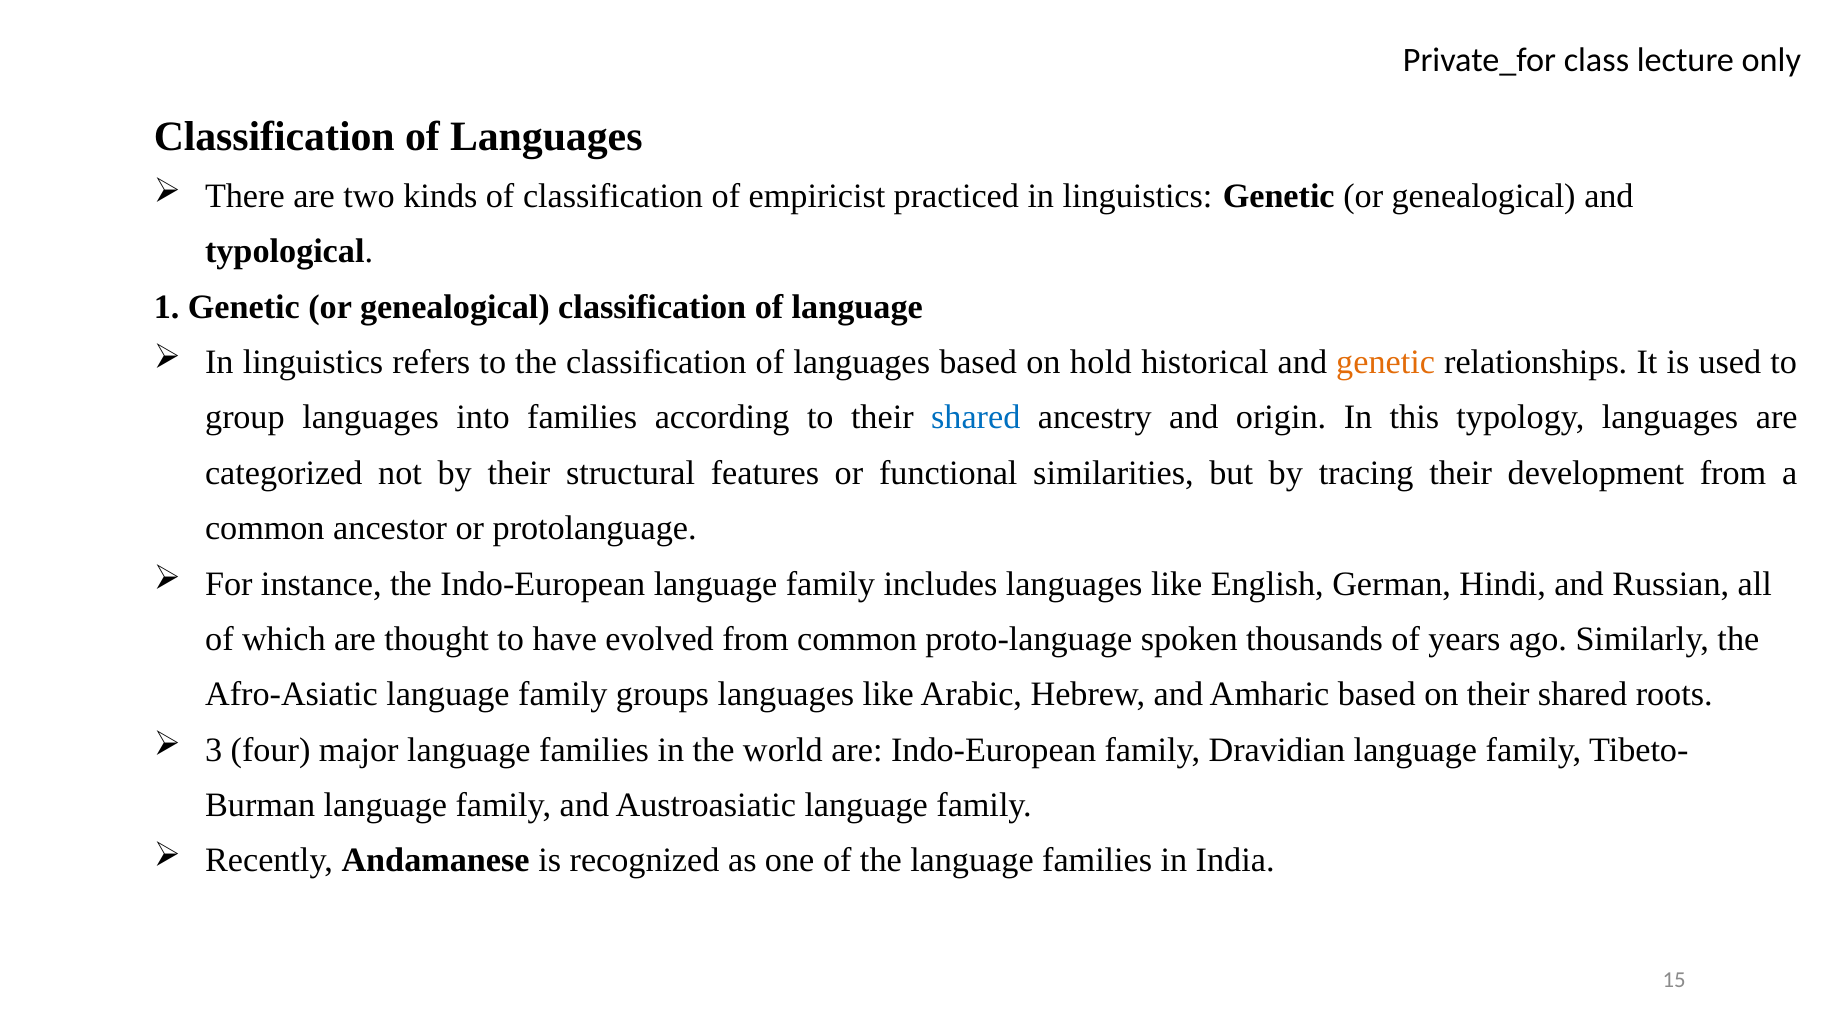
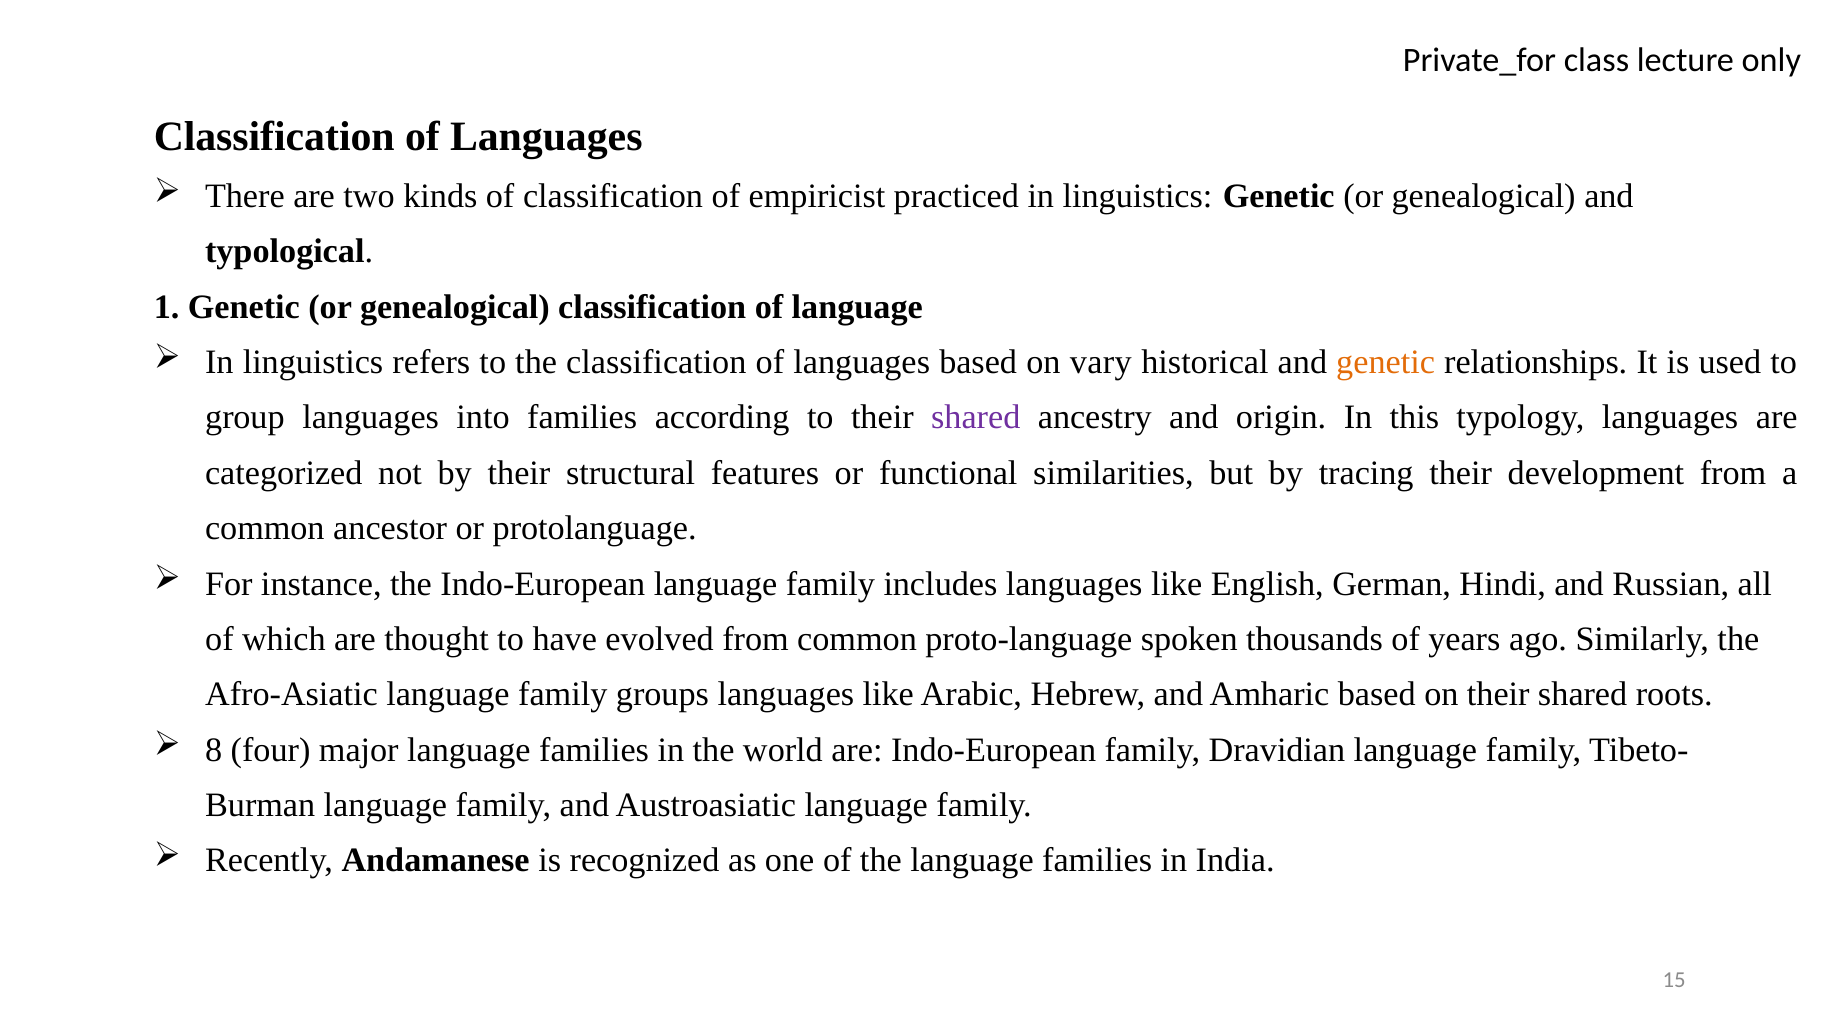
hold: hold -> vary
shared at (976, 418) colour: blue -> purple
3: 3 -> 8
